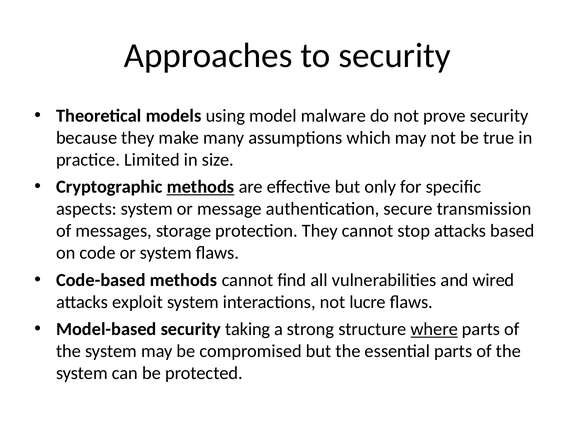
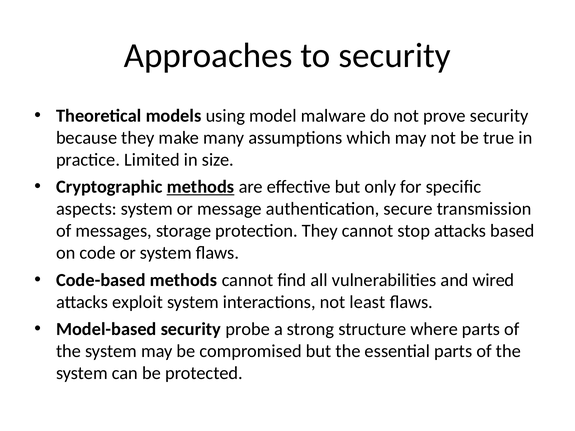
lucre: lucre -> least
taking: taking -> probe
where underline: present -> none
